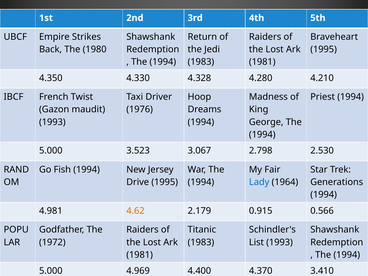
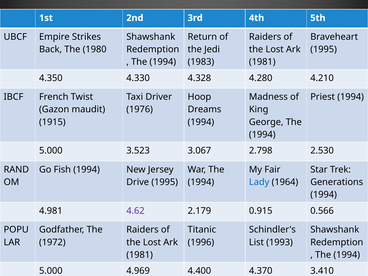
1993 at (52, 122): 1993 -> 1915
4.62 colour: orange -> purple
1983 at (201, 242): 1983 -> 1996
